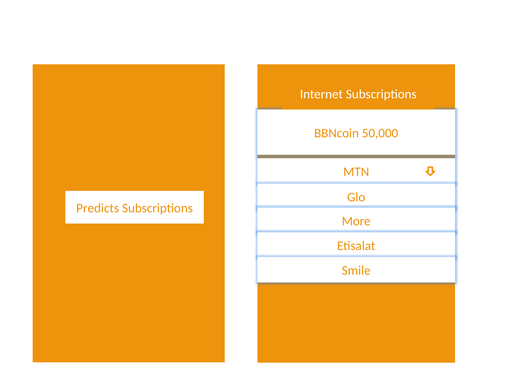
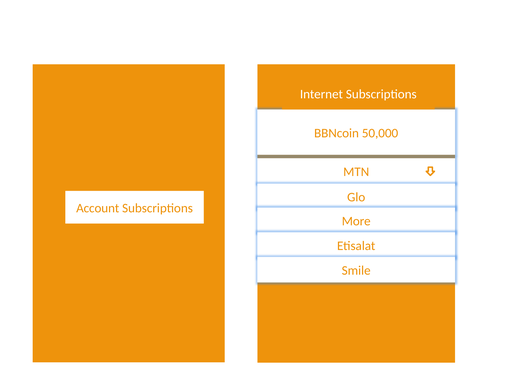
Predicts: Predicts -> Account
